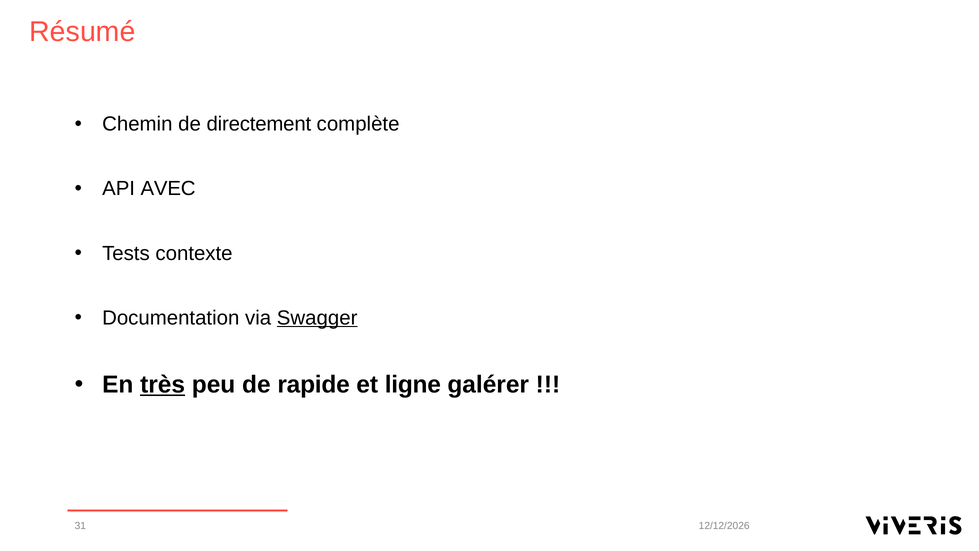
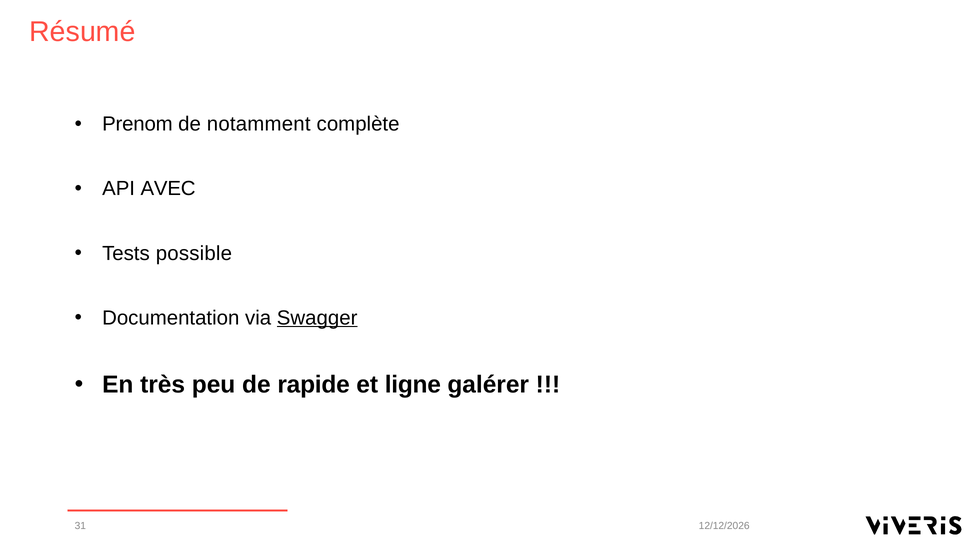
Chemin: Chemin -> Prenom
directement: directement -> notamment
contexte: contexte -> possible
très underline: present -> none
